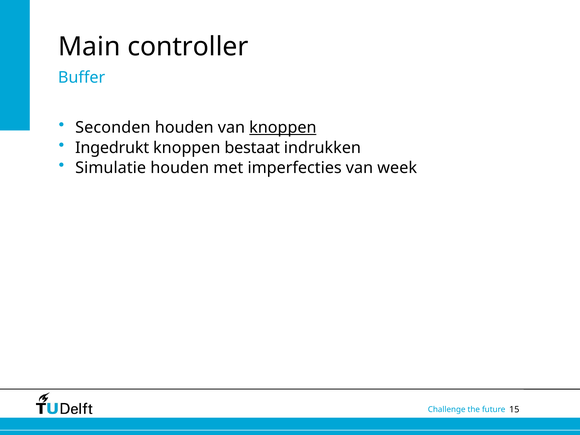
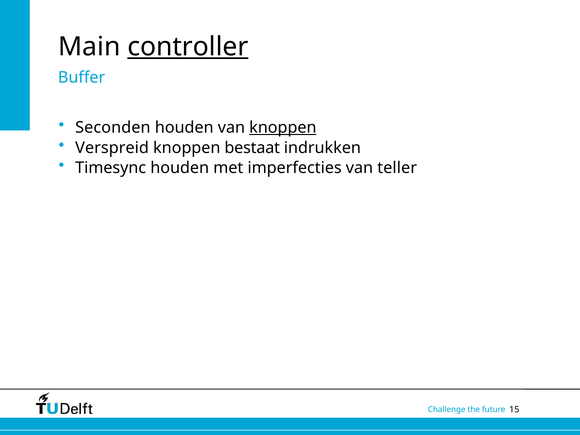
controller underline: none -> present
Ingedrukt: Ingedrukt -> Verspreid
Simulatie: Simulatie -> Timesync
week: week -> teller
